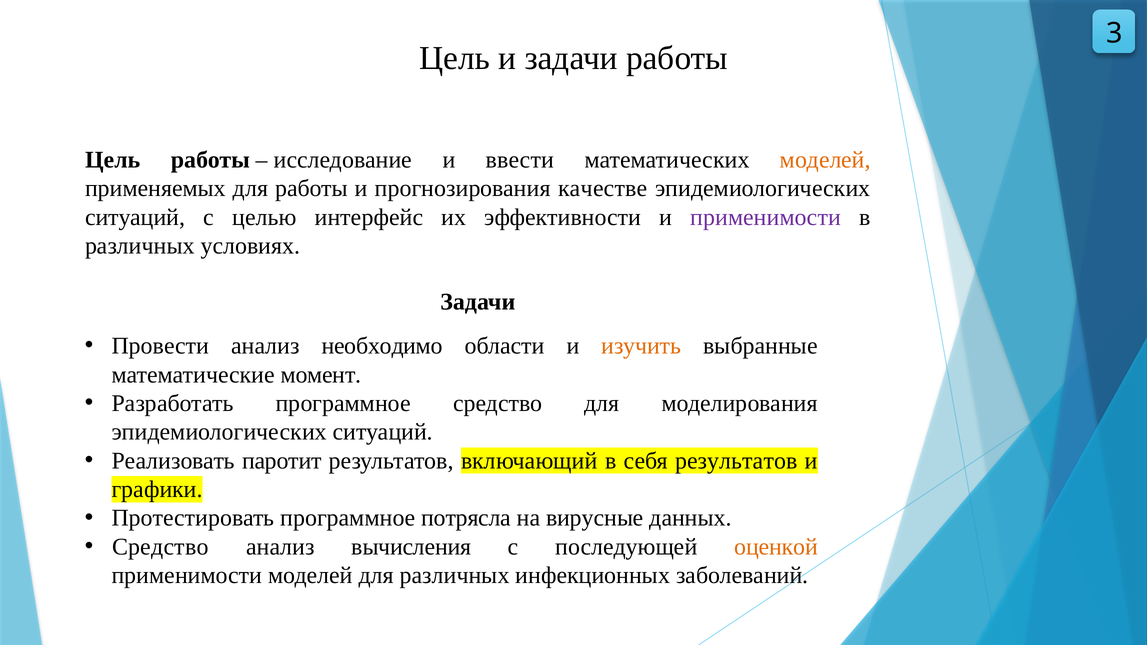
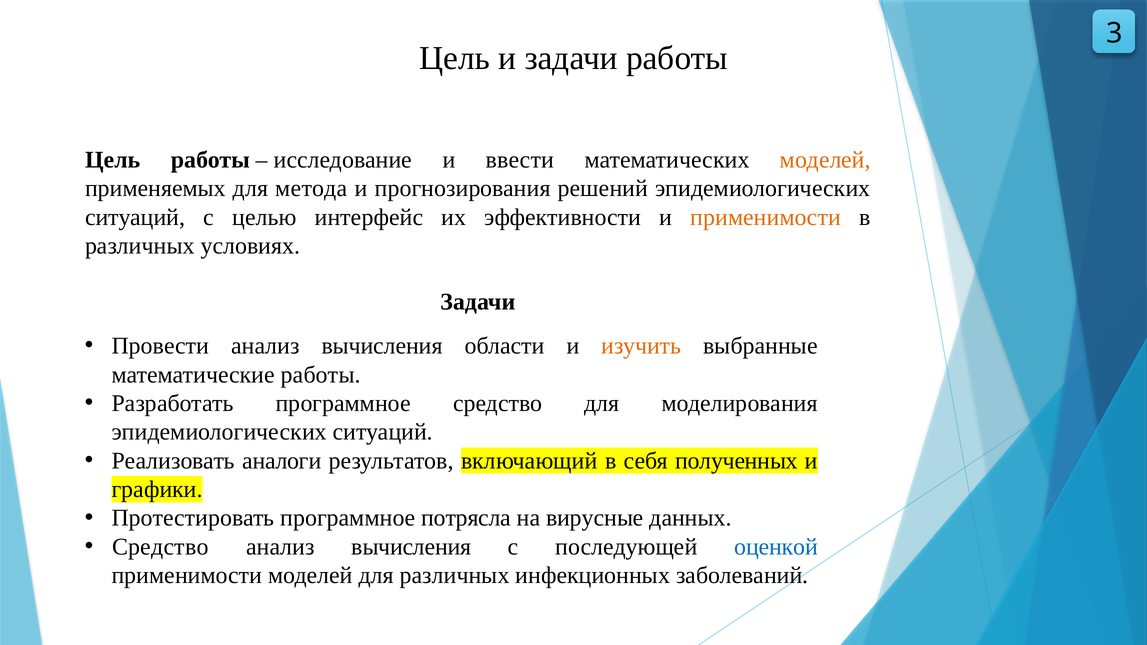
для работы: работы -> метода
качестве: качестве -> решений
применимости at (766, 217) colour: purple -> orange
Провести анализ необходимо: необходимо -> вычисления
математические момент: момент -> работы
паротит: паротит -> аналоги
себя результатов: результатов -> полученных
оценкой colour: orange -> blue
